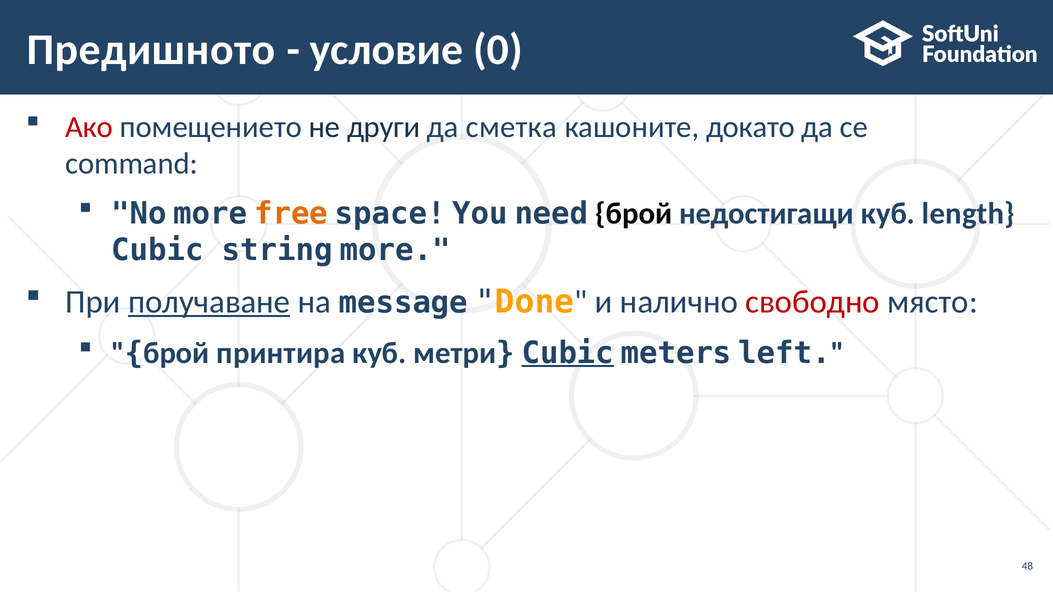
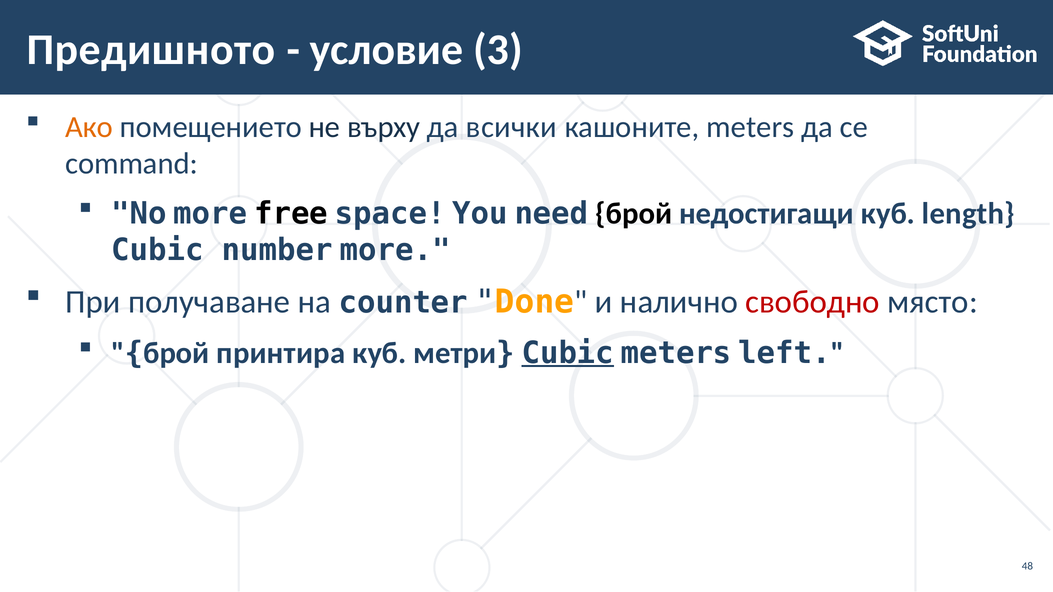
0: 0 -> 3
Ако colour: red -> orange
други: други -> върху
сметка: сметка -> всички
кашоните докато: докато -> meters
free colour: orange -> black
string: string -> number
получаване underline: present -> none
message: message -> counter
